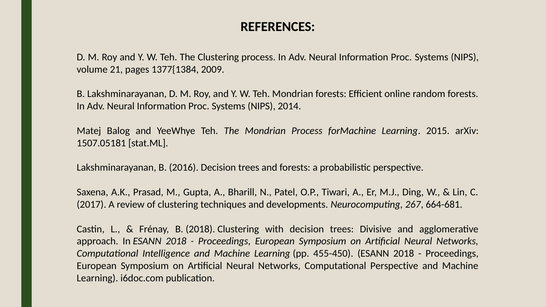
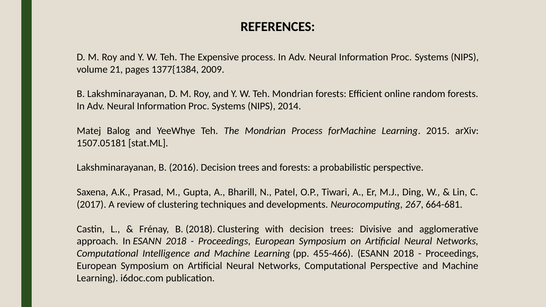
The Clustering: Clustering -> Expensive
455-450: 455-450 -> 455-466
